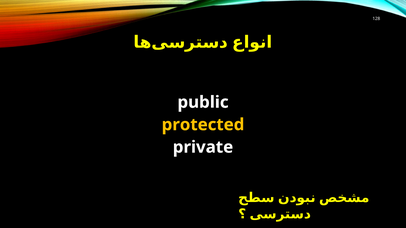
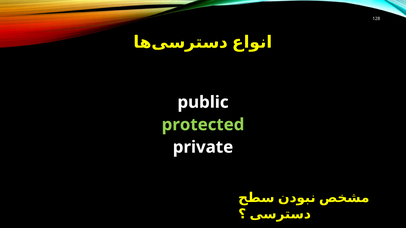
protected colour: yellow -> light green
